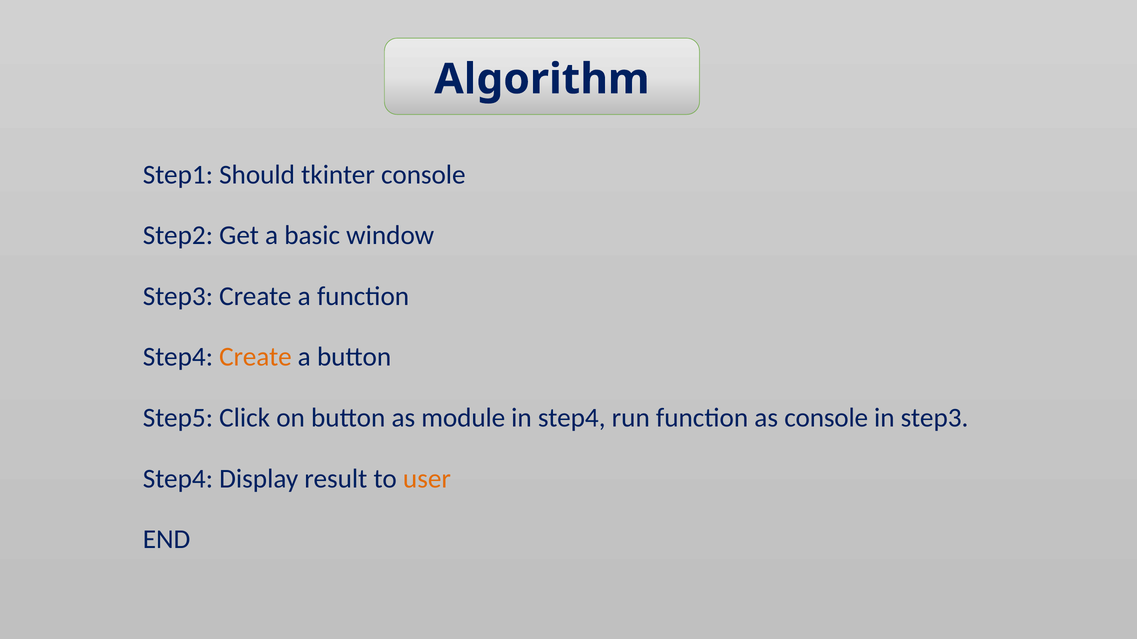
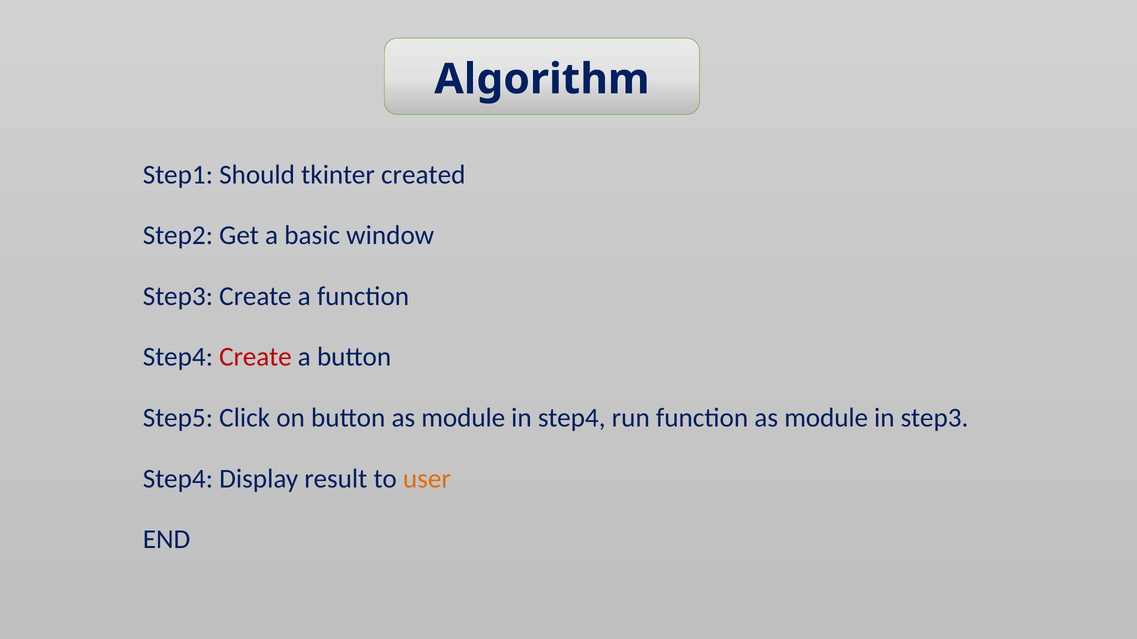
tkinter console: console -> created
Create at (255, 357) colour: orange -> red
function as console: console -> module
